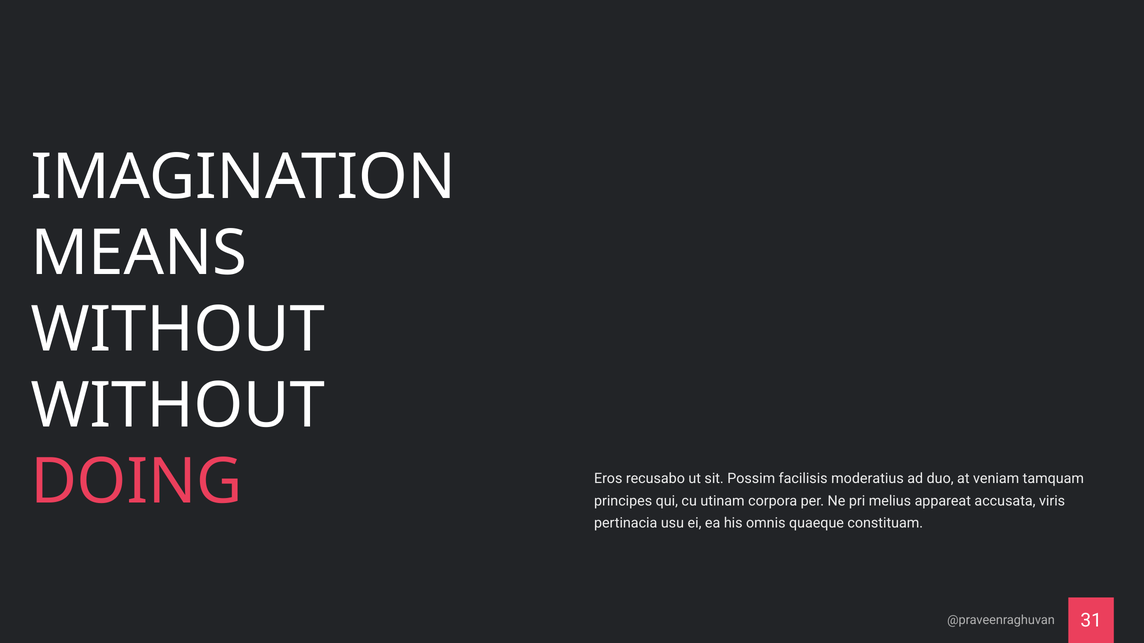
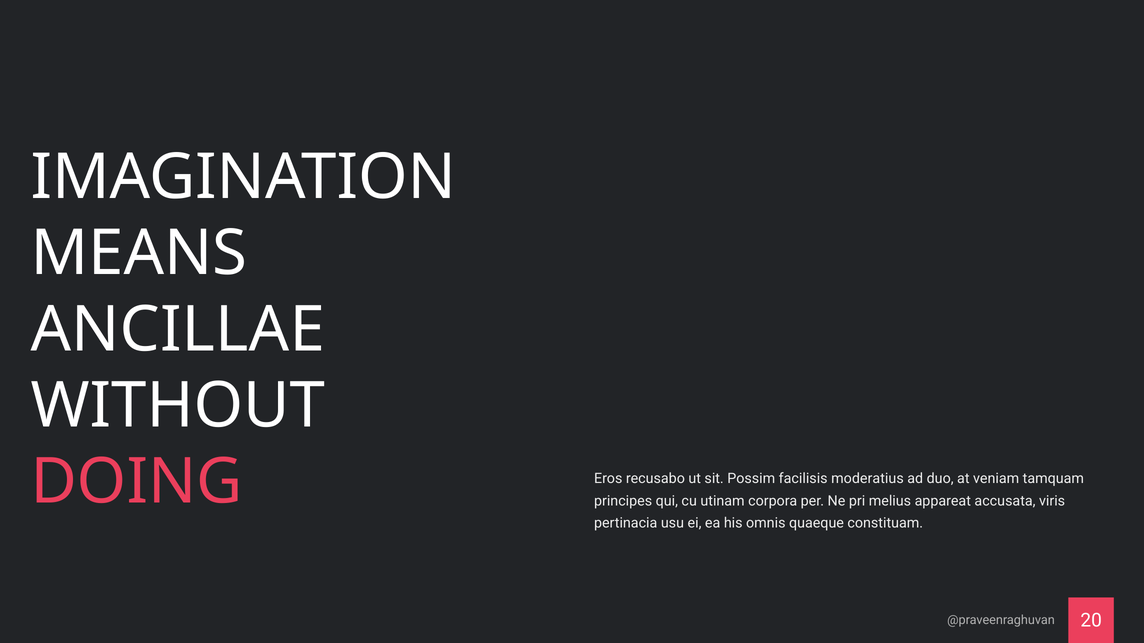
WITHOUT at (178, 330): WITHOUT -> ANCILLAE
31: 31 -> 20
